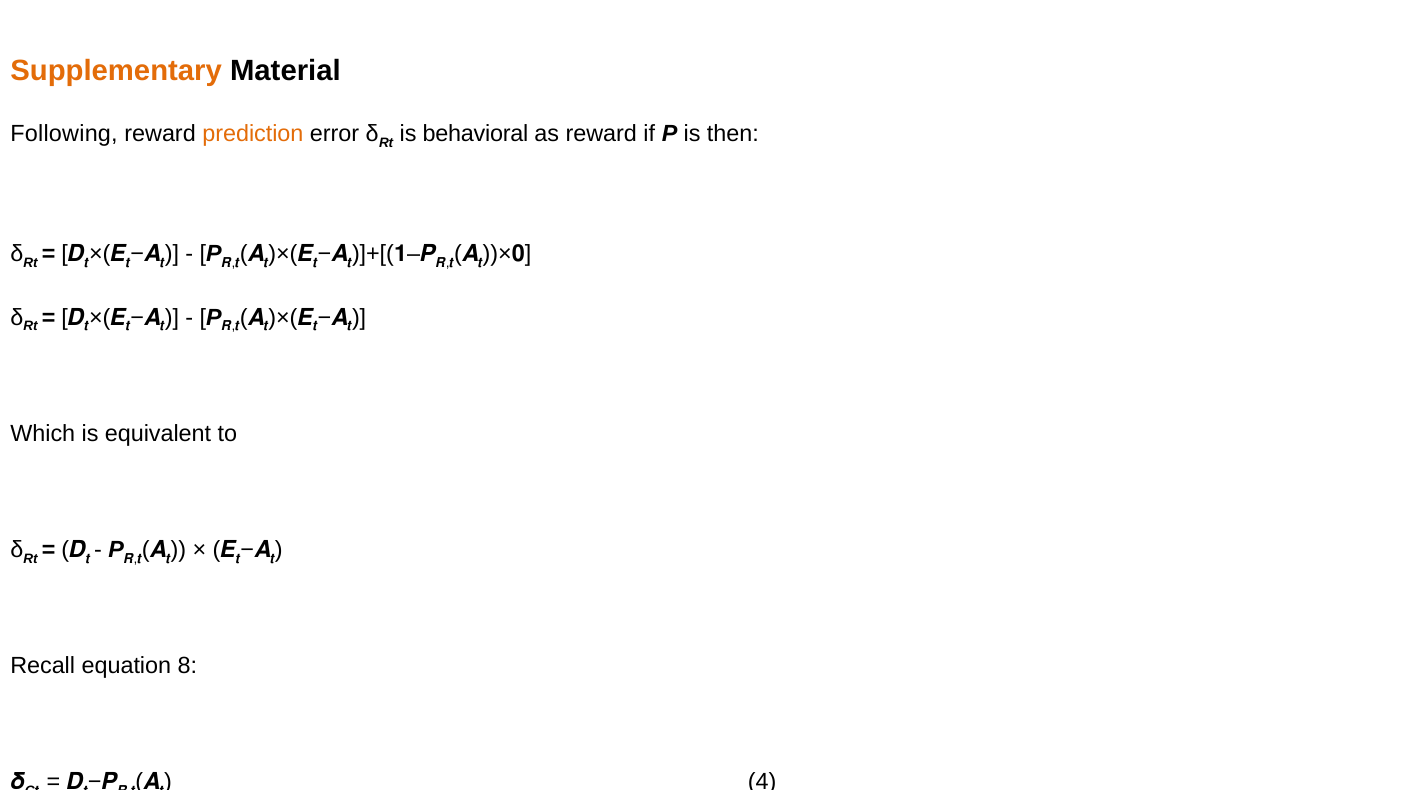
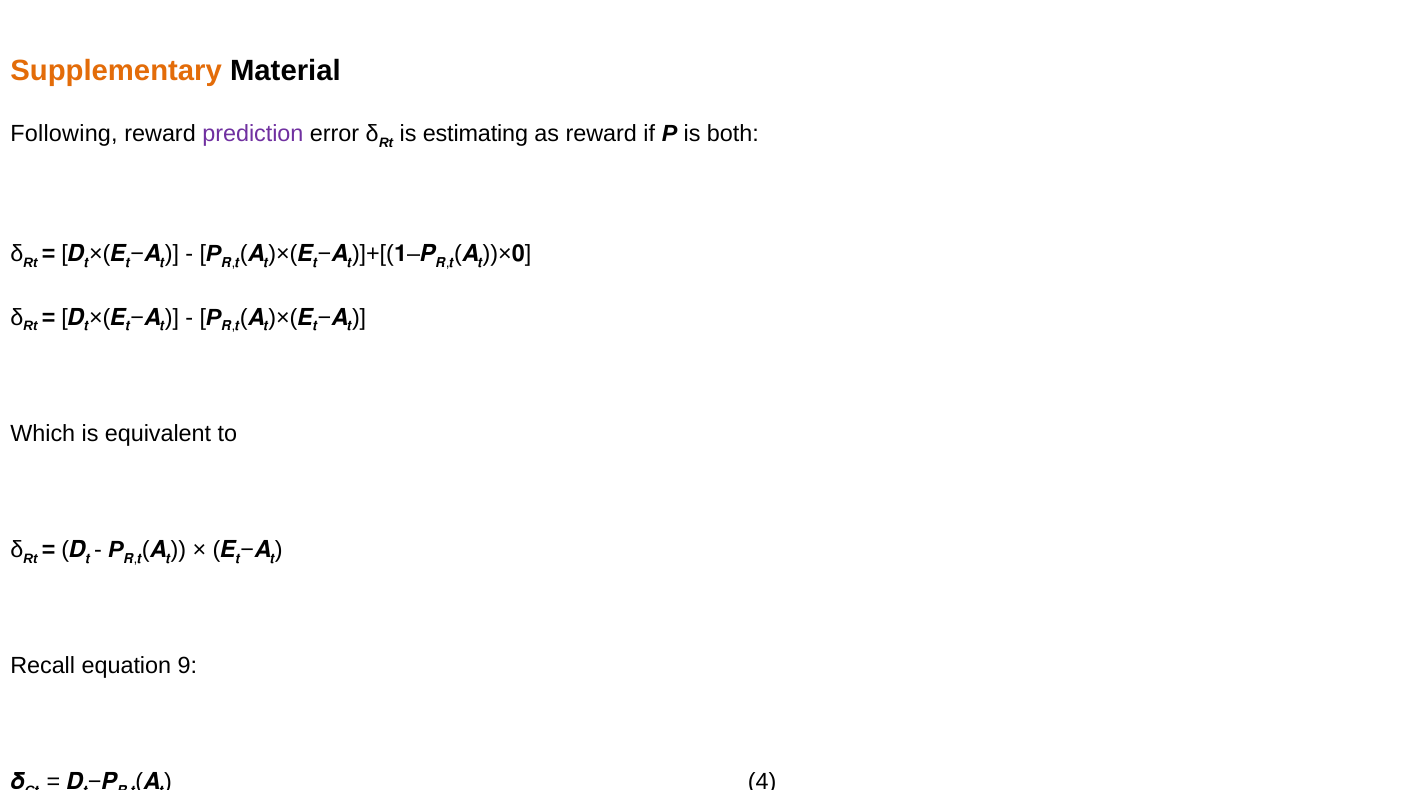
prediction colour: orange -> purple
behavioral: behavioral -> estimating
then: then -> both
8: 8 -> 9
